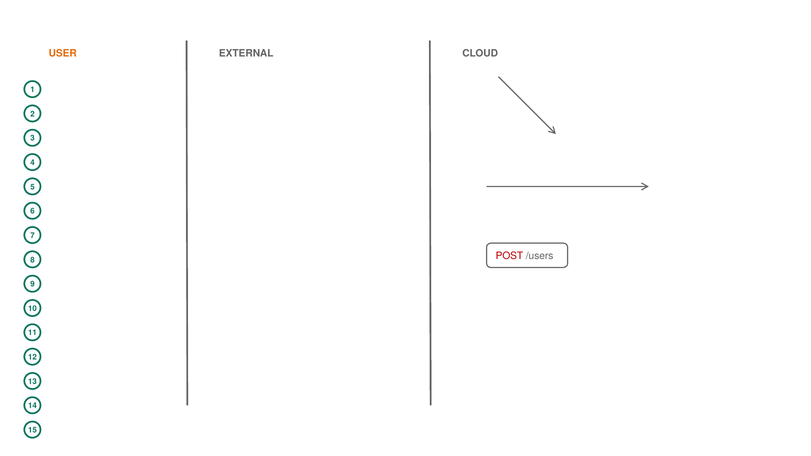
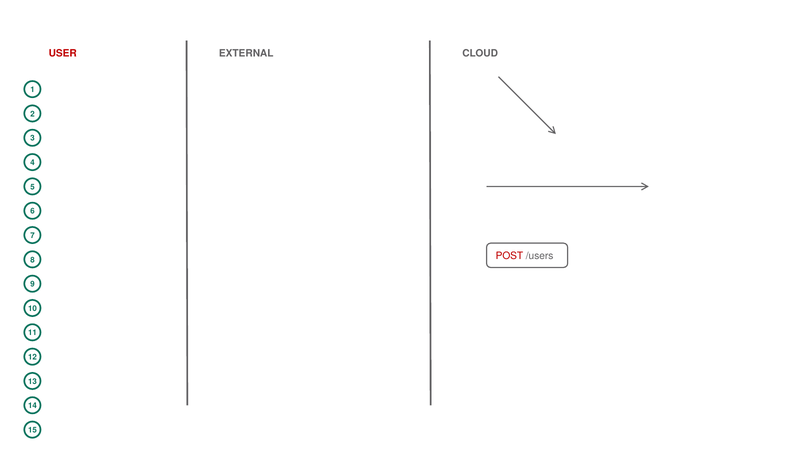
USER colour: orange -> red
